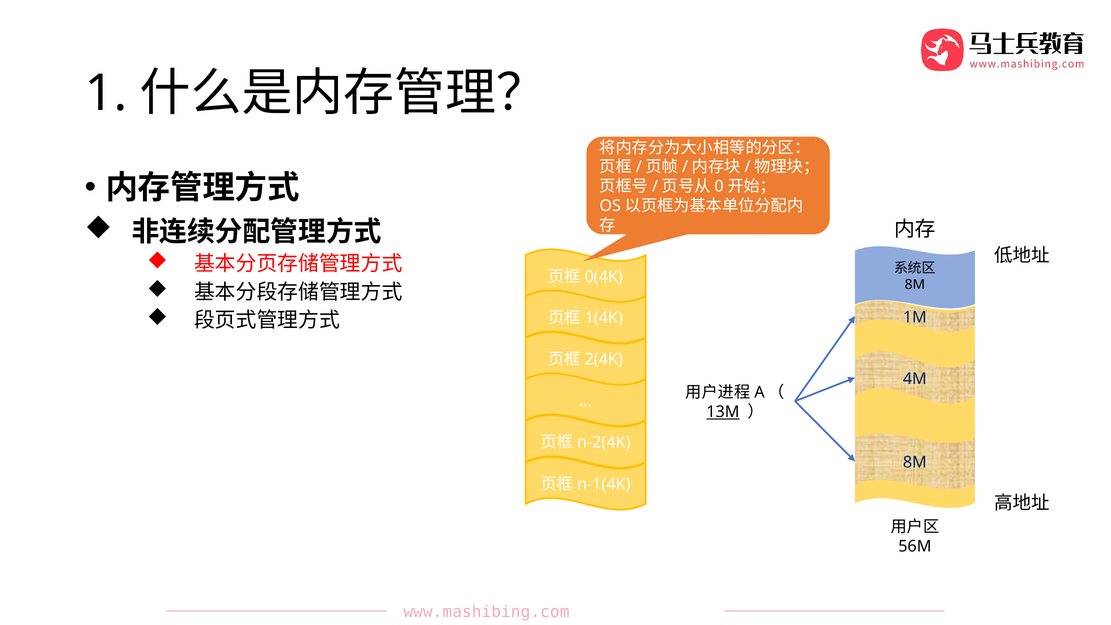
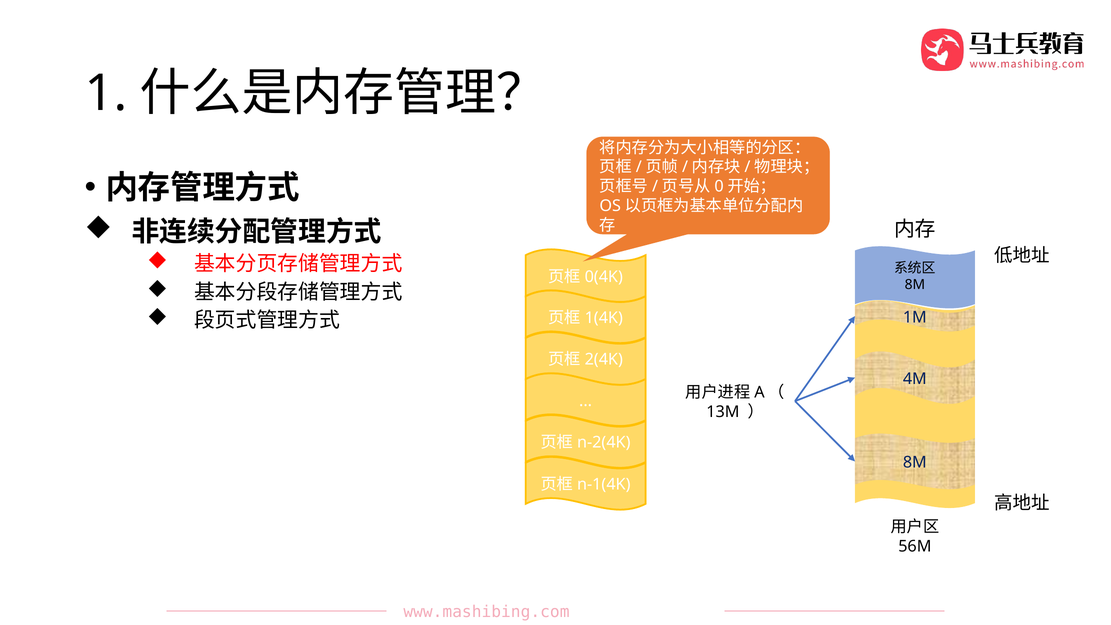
13M underline: present -> none
